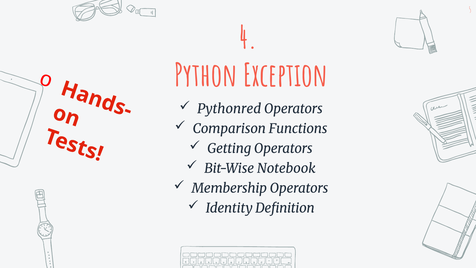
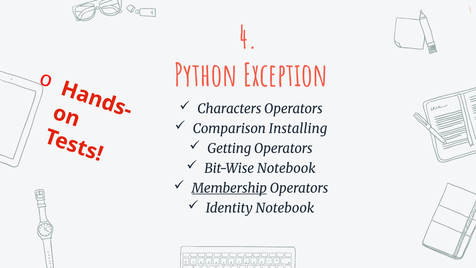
Pythonred: Pythonred -> Characters
Functions: Functions -> Installing
Membership underline: none -> present
Identity Definition: Definition -> Notebook
